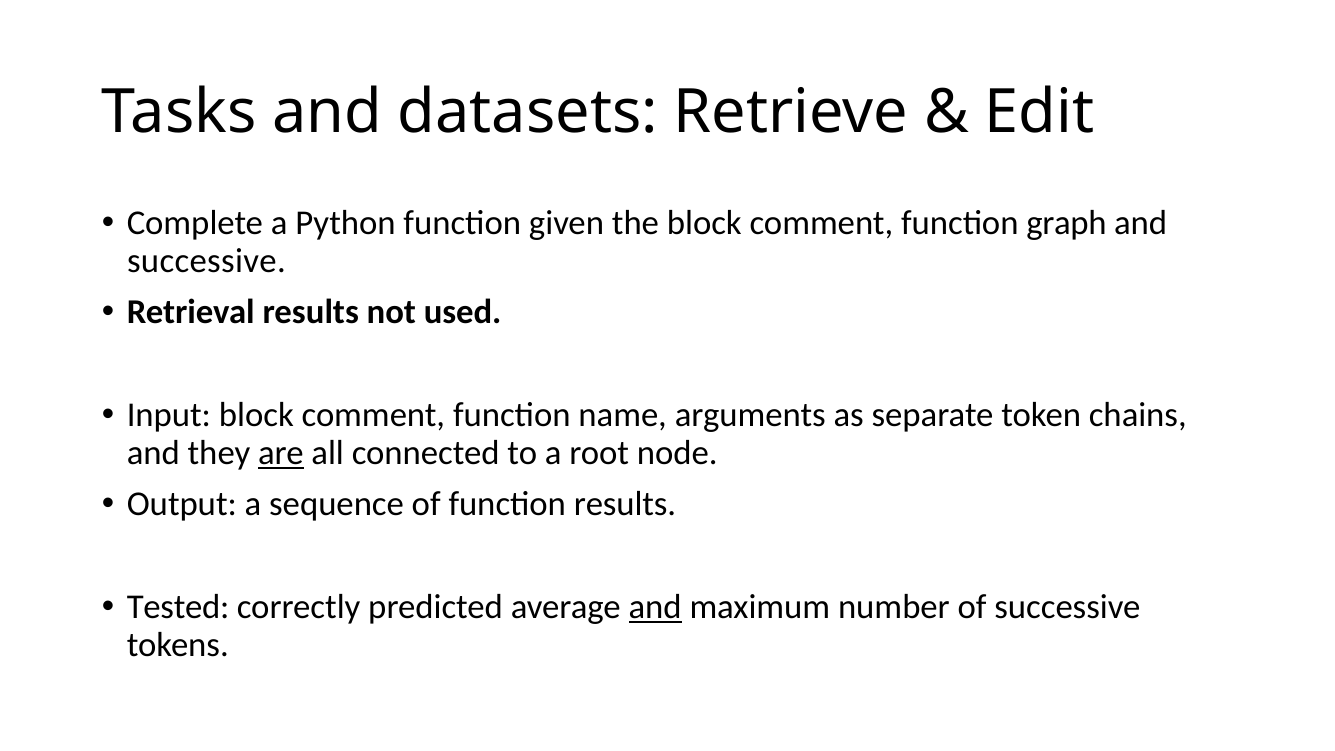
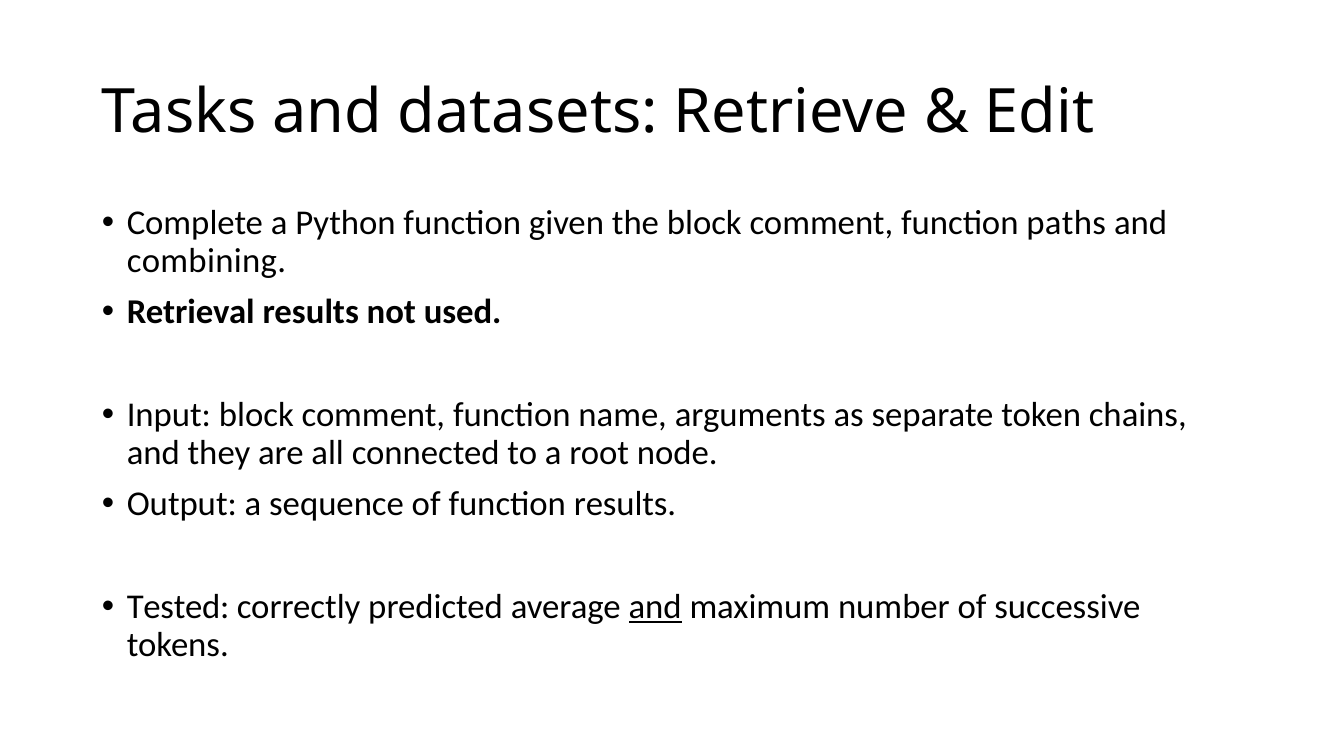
graph: graph -> paths
successive at (206, 261): successive -> combining
are underline: present -> none
